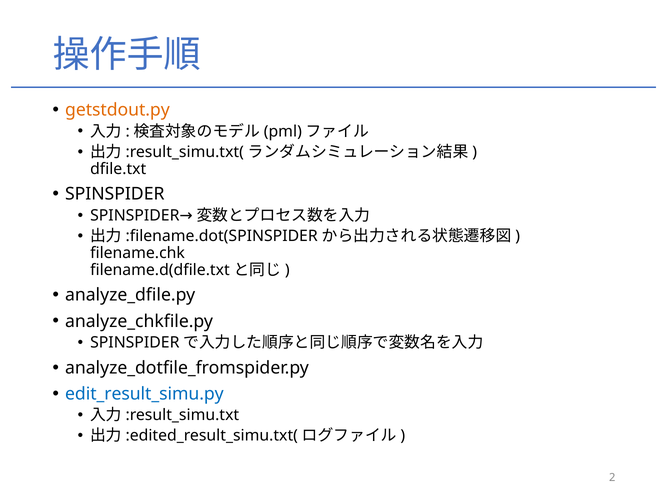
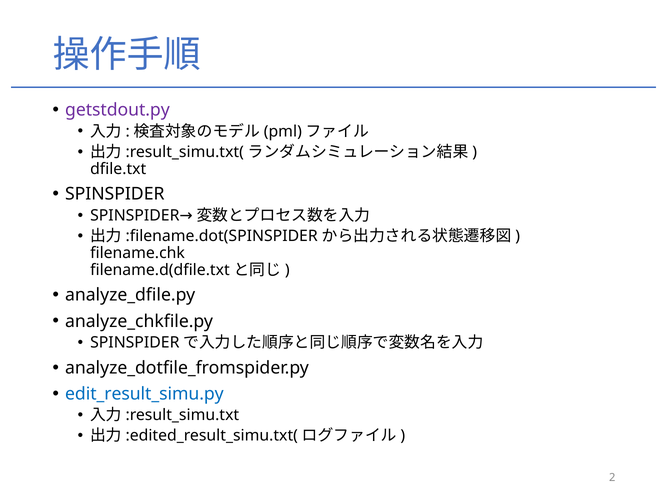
getstdout.py colour: orange -> purple
